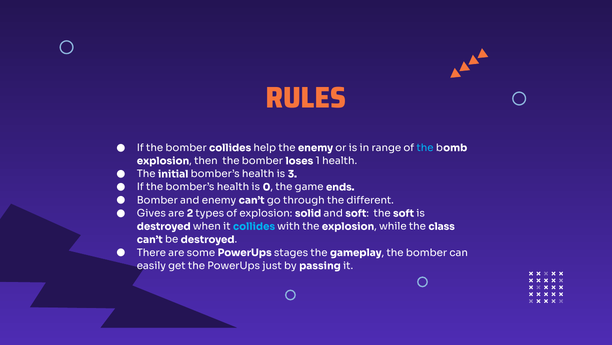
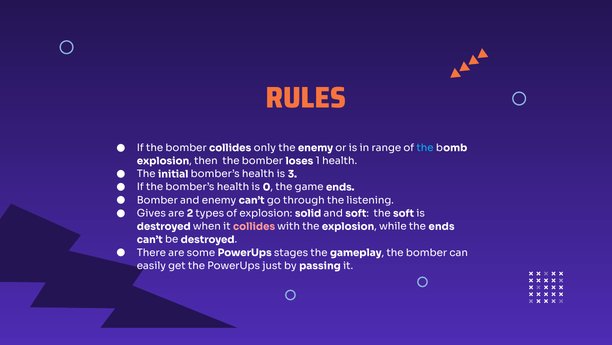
help: help -> only
different: different -> listening
collides at (254, 226) colour: light blue -> pink
the class: class -> ends
